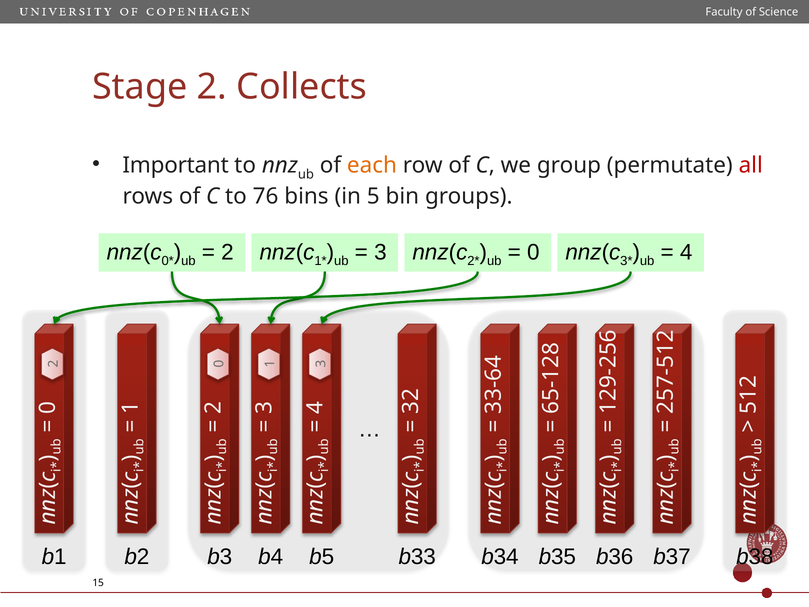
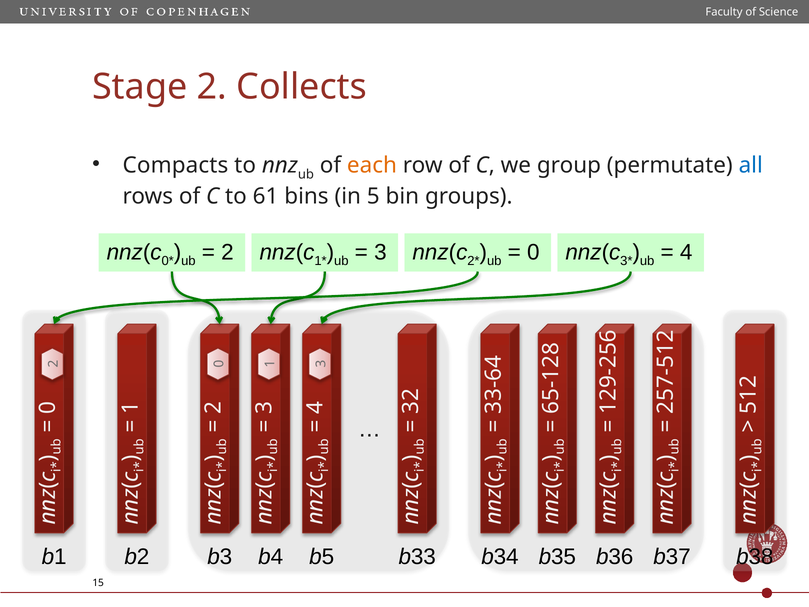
Important: Important -> Compacts
all colour: red -> blue
76: 76 -> 61
